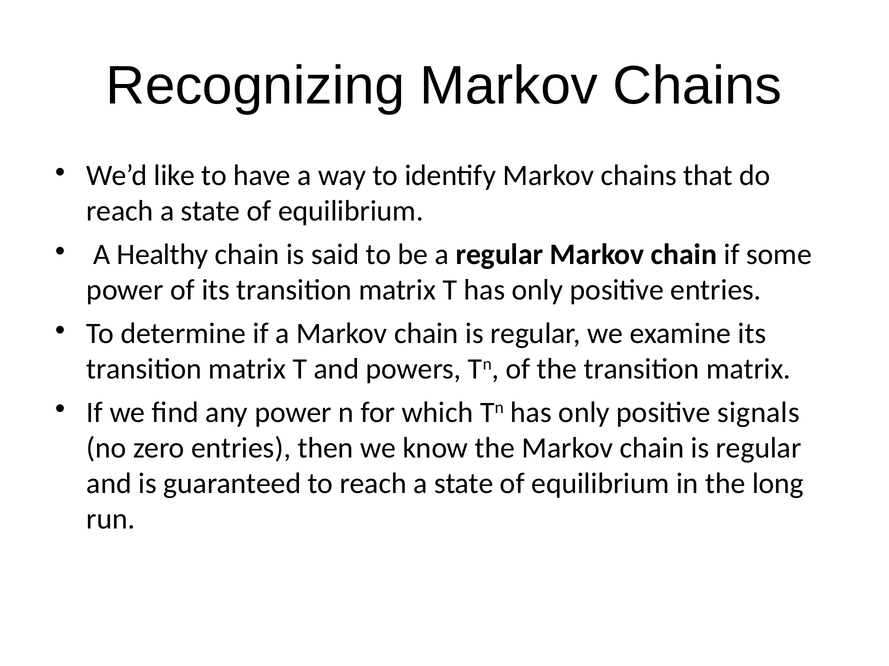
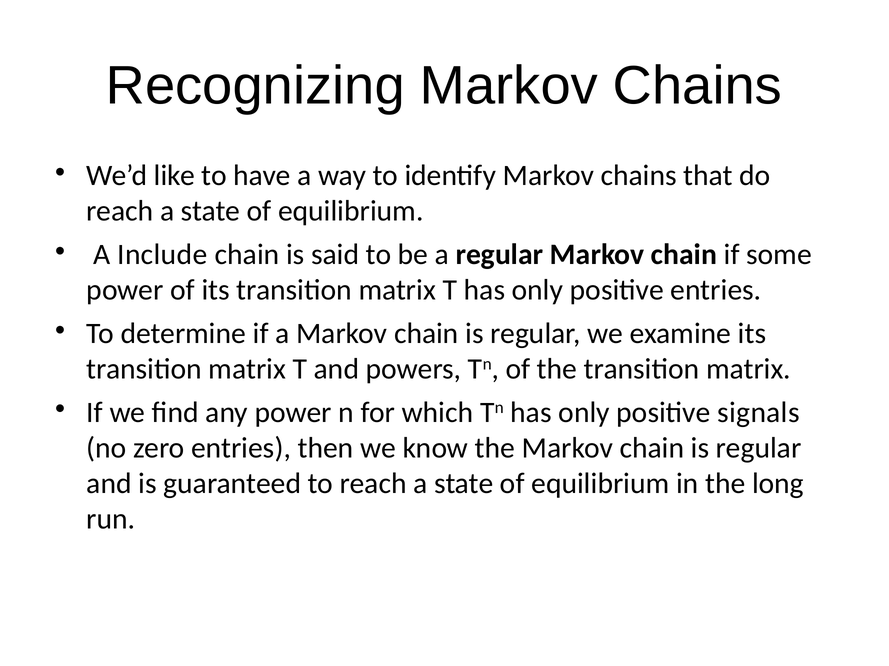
Healthy: Healthy -> Include
